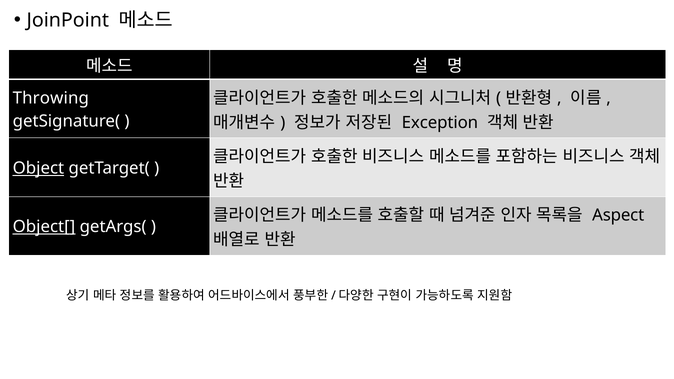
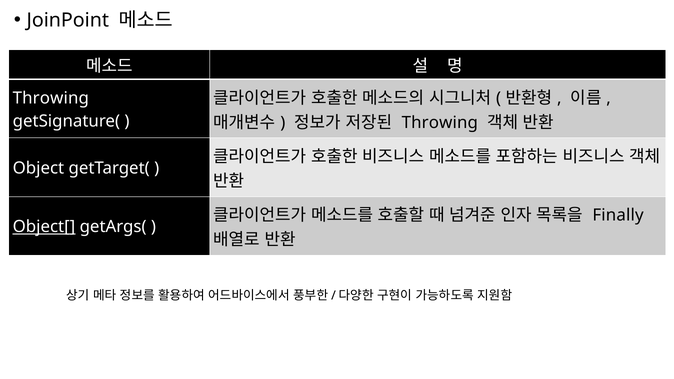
Exception at (440, 123): Exception -> Throwing
Object underline: present -> none
Aspect: Aspect -> Finally
